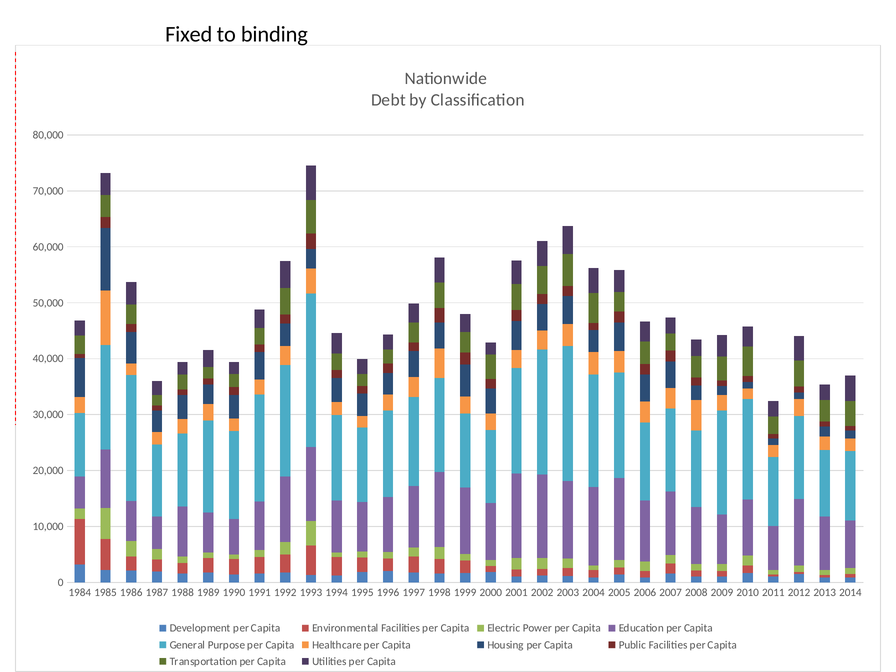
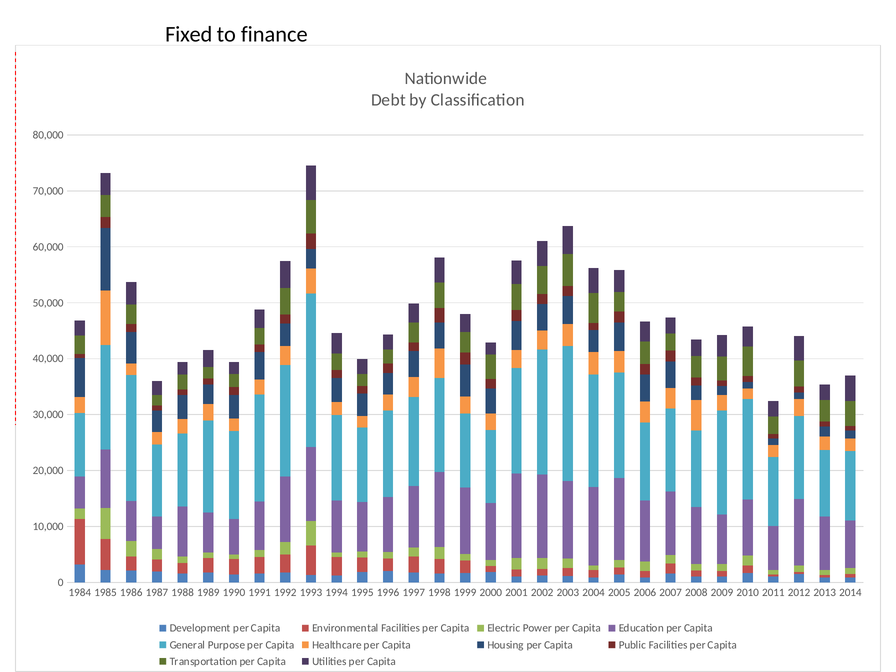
binding: binding -> finance
